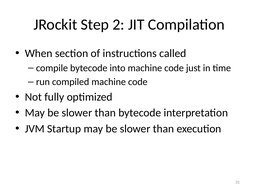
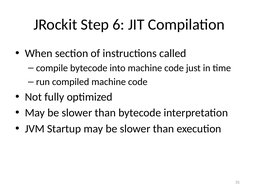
2: 2 -> 6
